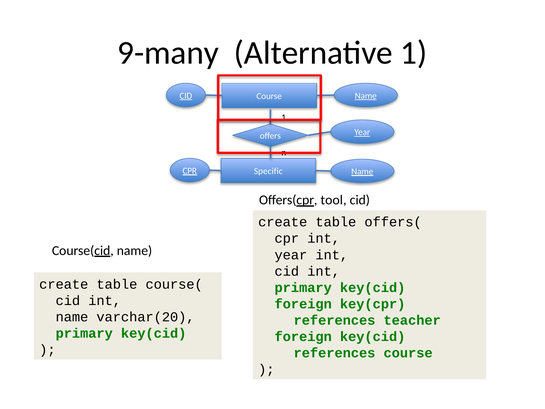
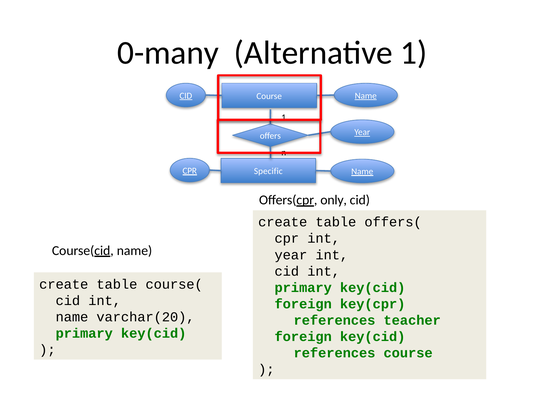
9-many: 9-many -> 0-many
tool: tool -> only
